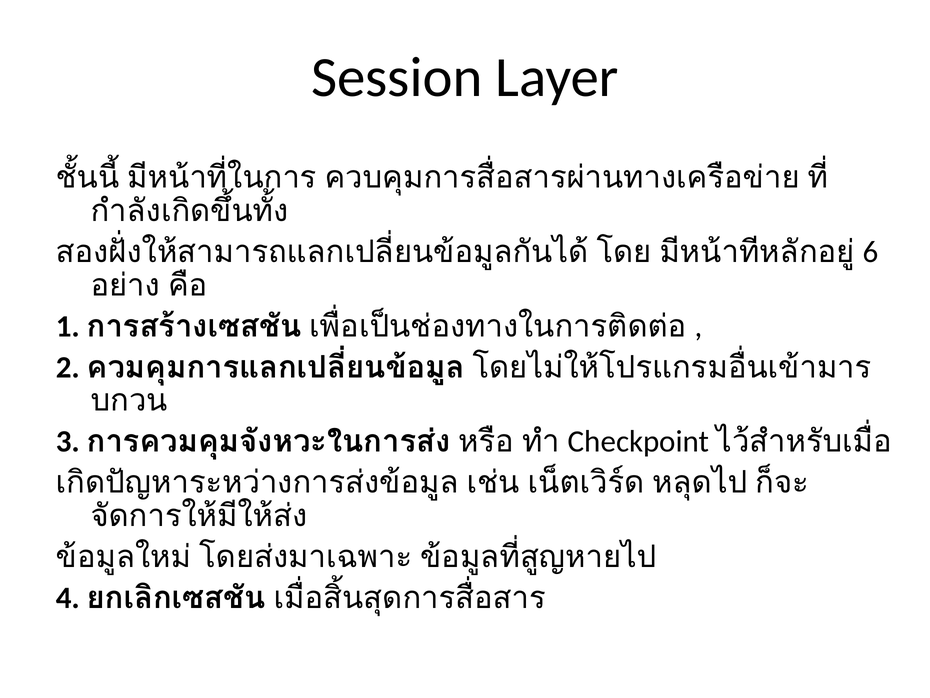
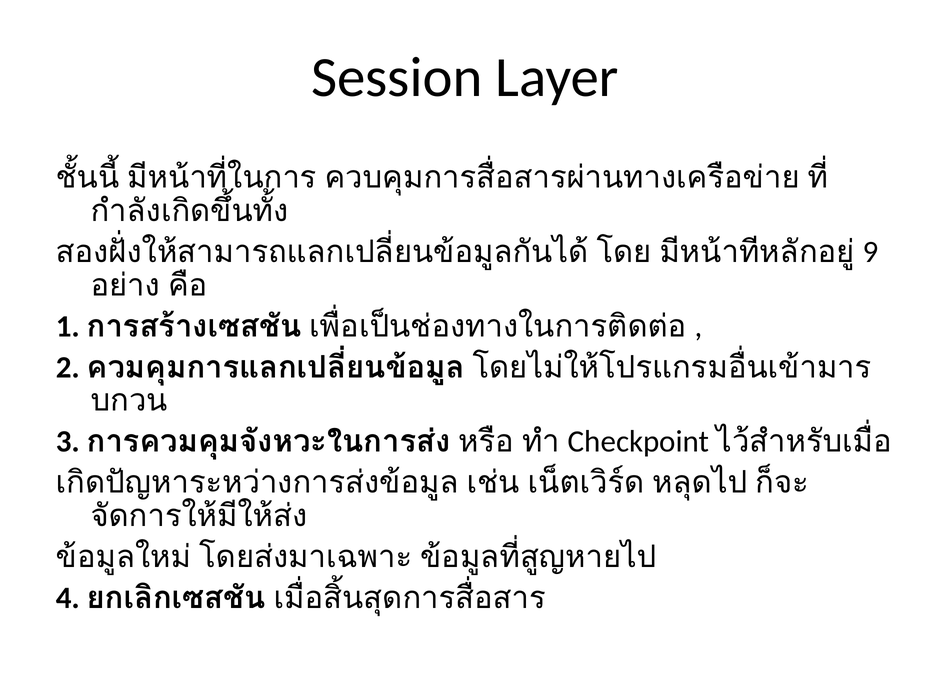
6: 6 -> 9
